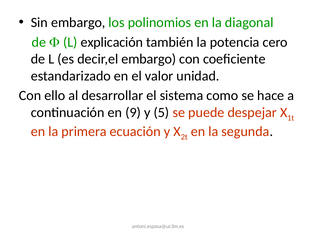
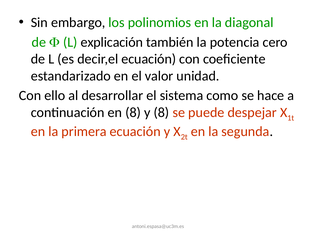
decir,el embargo: embargo -> ecuación
en 9: 9 -> 8
y 5: 5 -> 8
